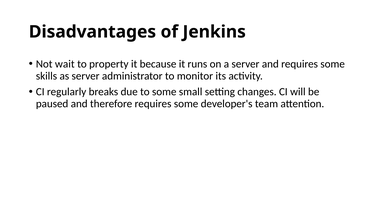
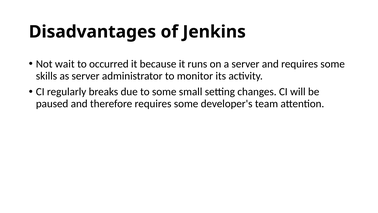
property: property -> occurred
